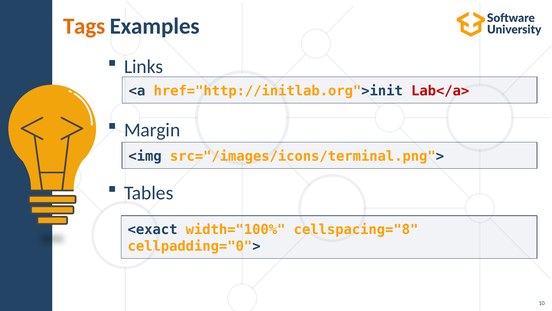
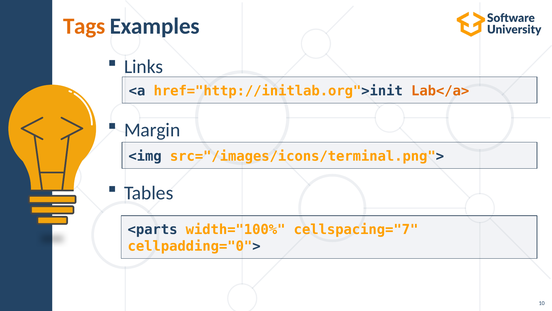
Lab</a> colour: red -> orange
<exact: <exact -> <parts
cellspacing="8: cellspacing="8 -> cellspacing="7
